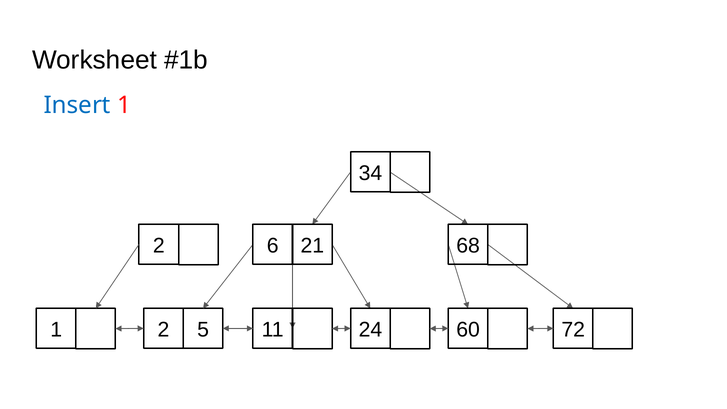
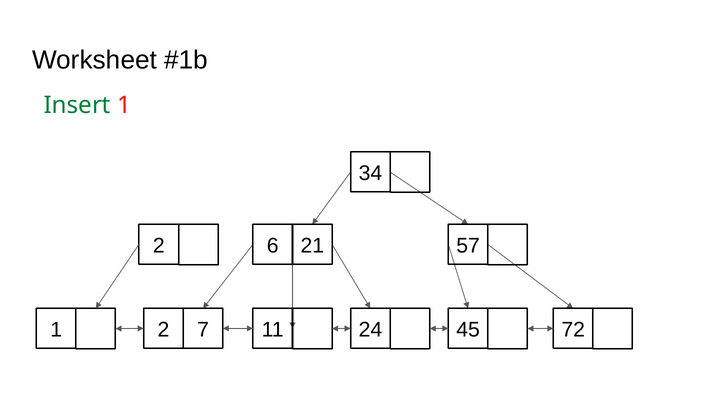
Insert colour: blue -> green
68: 68 -> 57
5: 5 -> 7
60: 60 -> 45
